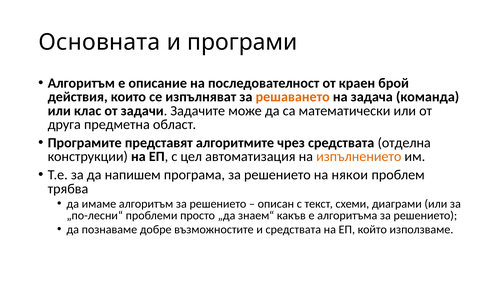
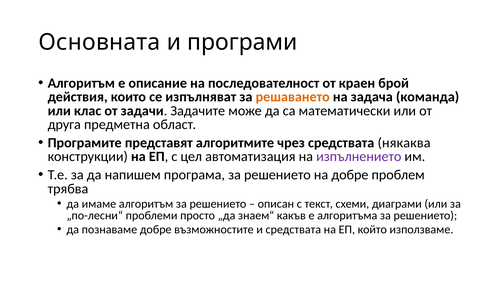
отделна: отделна -> някаква
изпълнението colour: orange -> purple
на някои: някои -> добре
